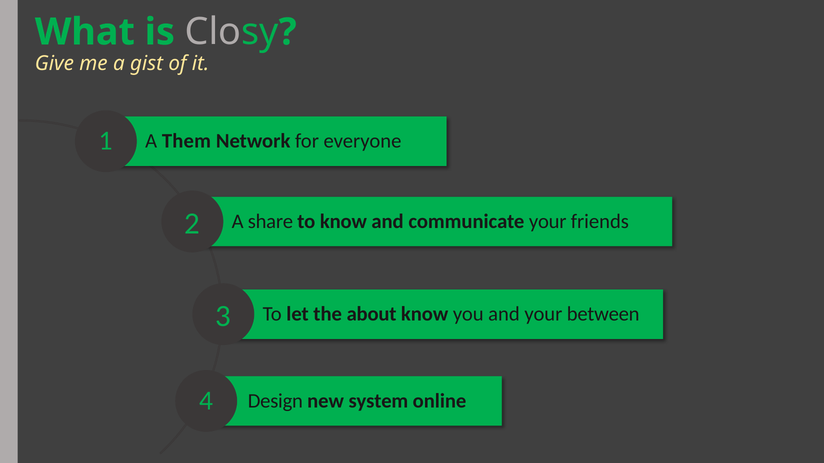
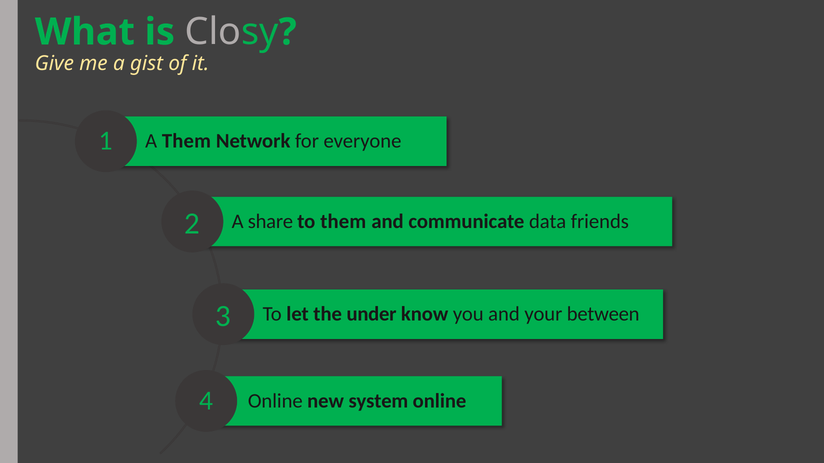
to know: know -> them
communicate your: your -> data
about: about -> under
Design at (275, 401): Design -> Online
